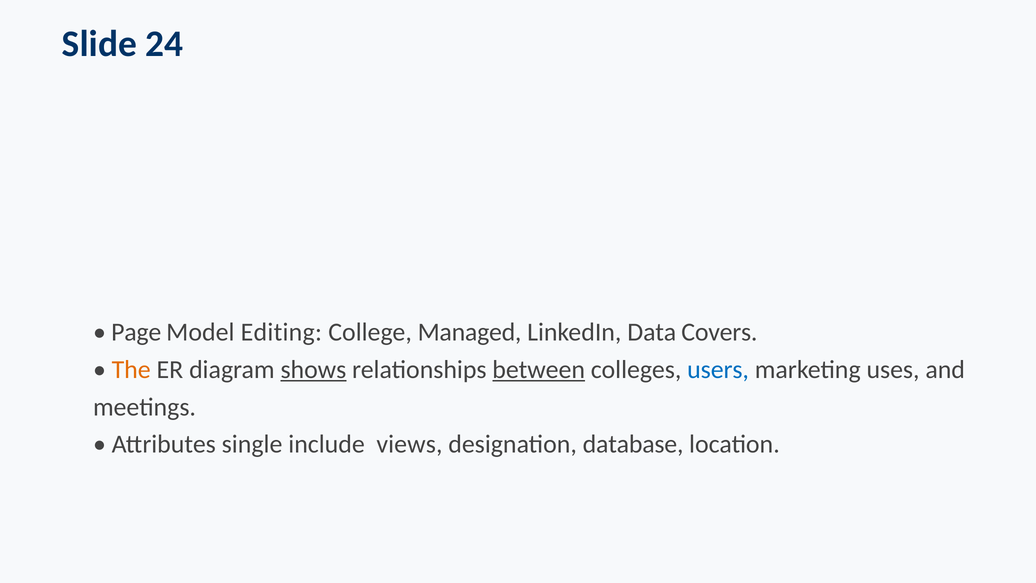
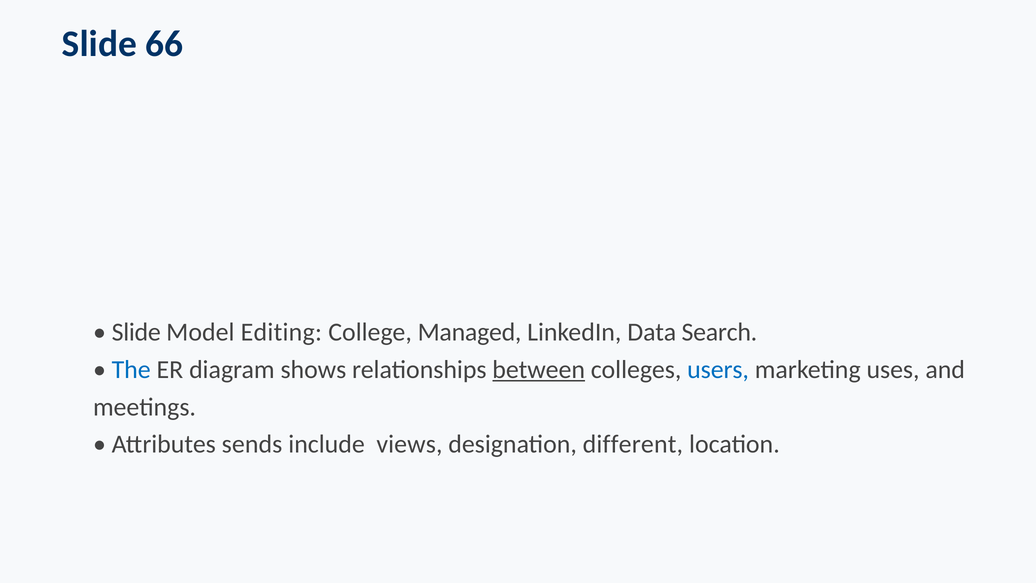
24: 24 -> 66
Page at (136, 332): Page -> Slide
Covers: Covers -> Search
The colour: orange -> blue
shows underline: present -> none
single: single -> sends
database: database -> different
